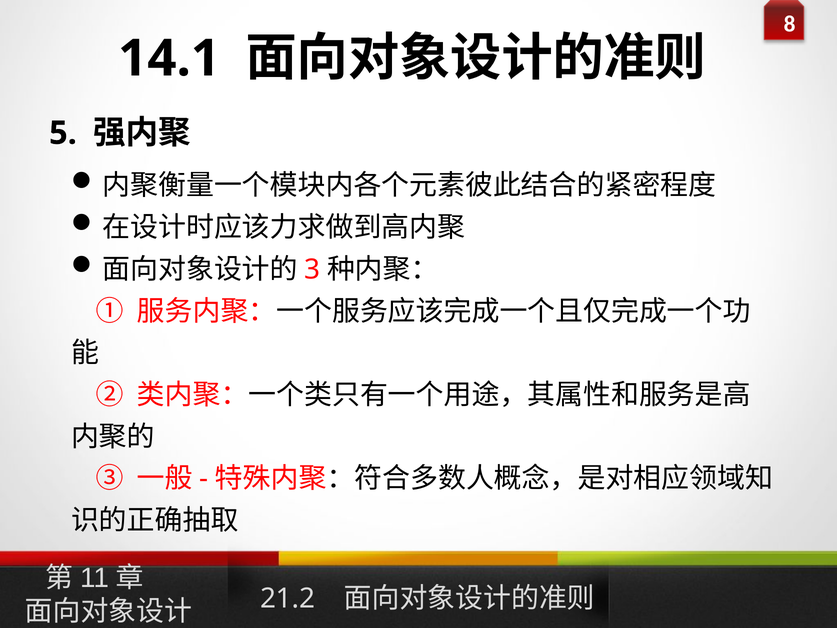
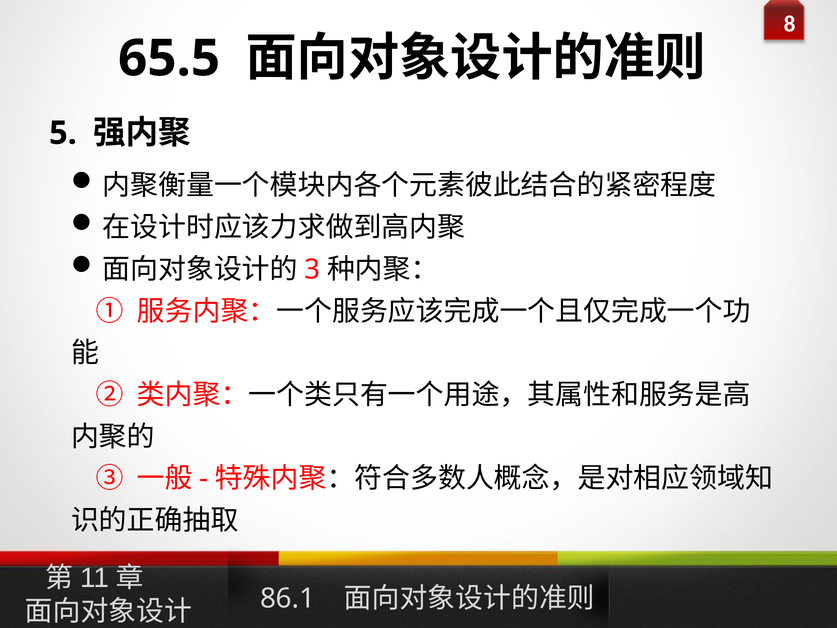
14.1: 14.1 -> 65.5
21.2: 21.2 -> 86.1
